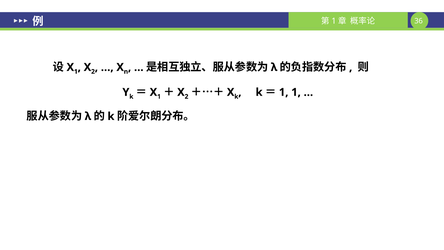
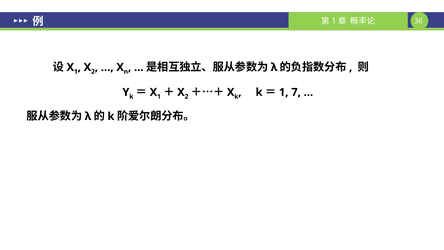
1 at (296, 92): 1 -> 7
